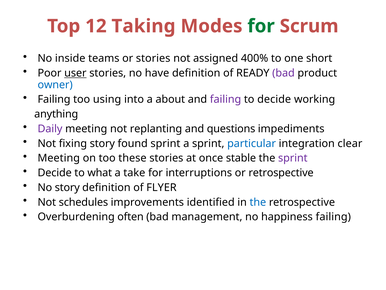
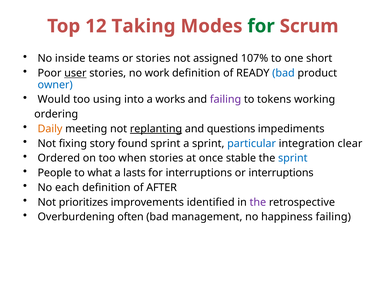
400%: 400% -> 107%
have: have -> work
bad at (283, 73) colour: purple -> blue
Failing at (54, 99): Failing -> Would
about: about -> works
to decide: decide -> tokens
anything: anything -> ordering
Daily colour: purple -> orange
replanting underline: none -> present
Meeting at (59, 158): Meeting -> Ordered
these: these -> when
sprint at (293, 158) colour: purple -> blue
Decide at (55, 173): Decide -> People
take: take -> lasts
or retrospective: retrospective -> interruptions
No story: story -> each
FLYER: FLYER -> AFTER
schedules: schedules -> prioritizes
the at (258, 202) colour: blue -> purple
